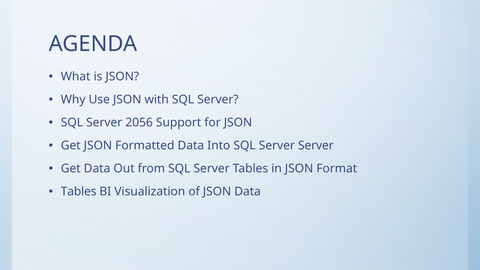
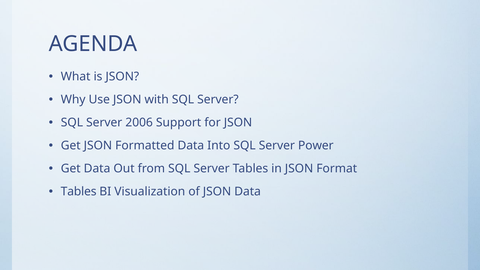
2056: 2056 -> 2006
Server Server: Server -> Power
